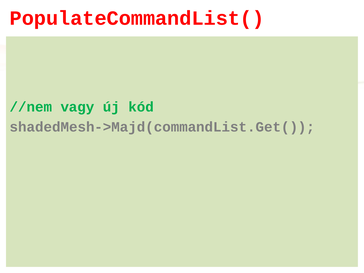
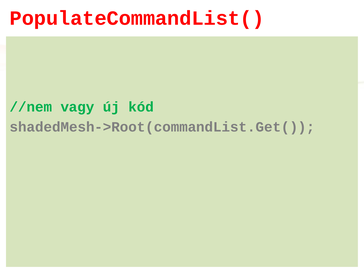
shadedMesh->Majd(commandList.Get(: shadedMesh->Majd(commandList.Get( -> shadedMesh->Root(commandList.Get(
